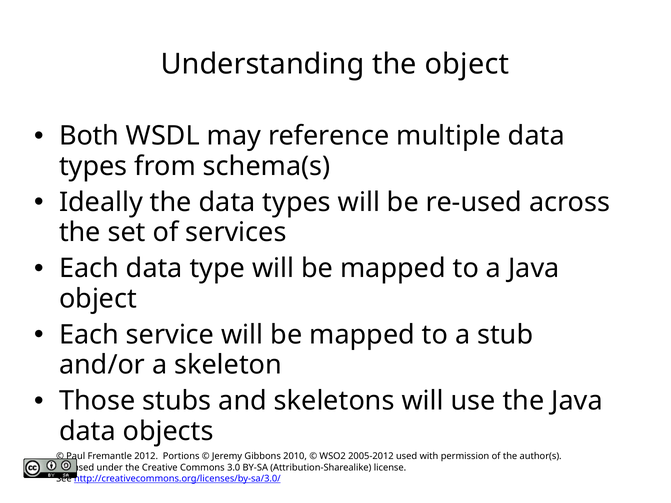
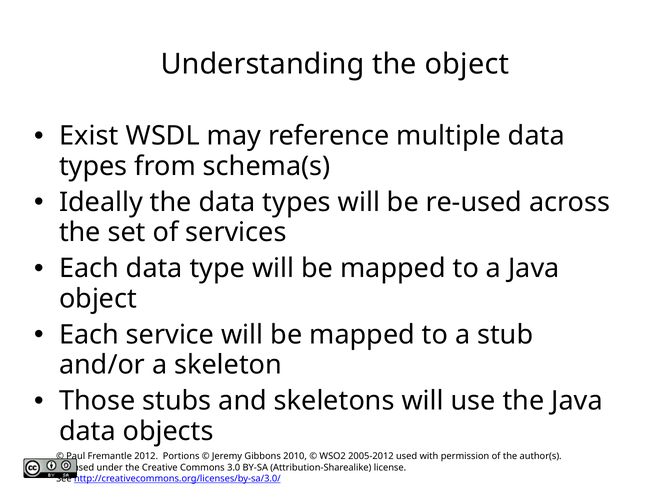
Both: Both -> Exist
